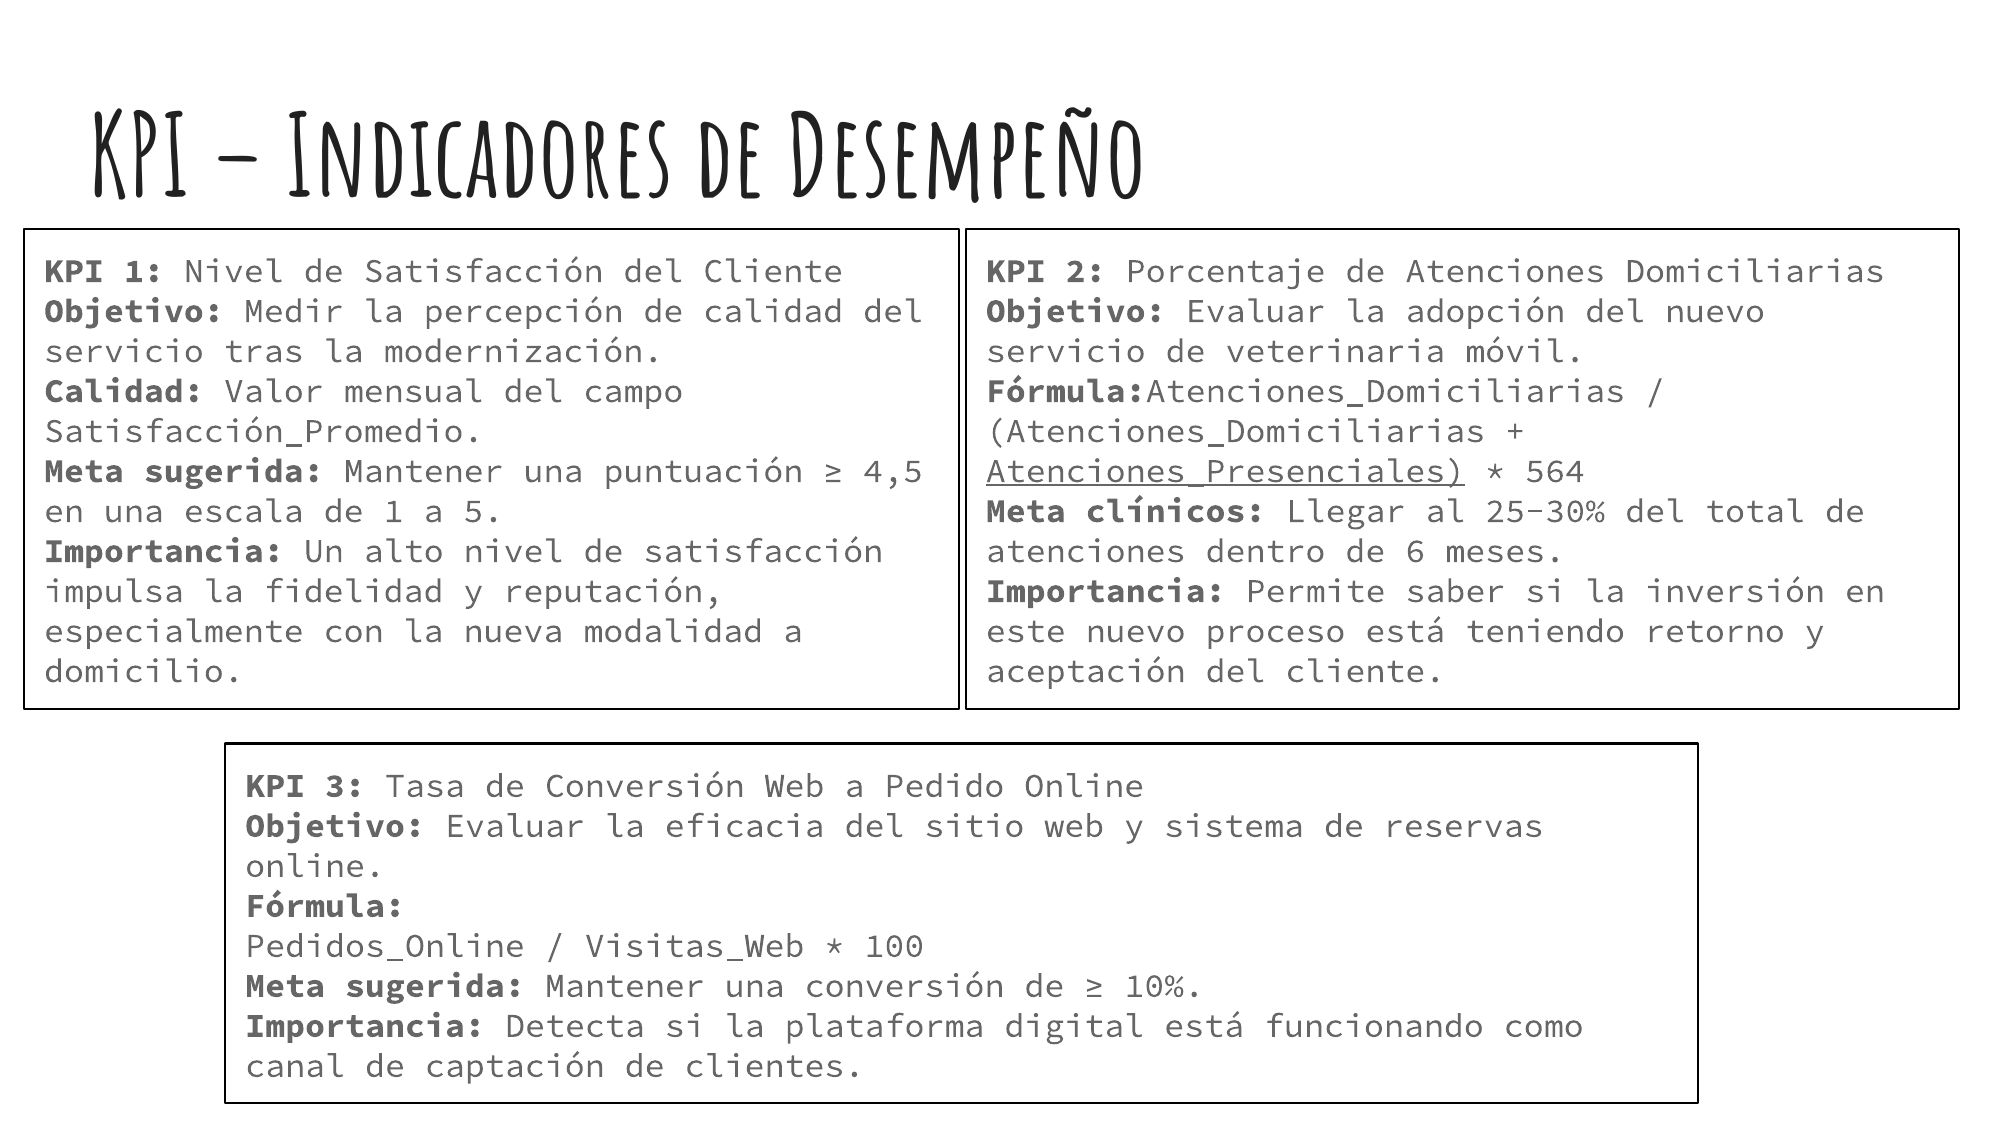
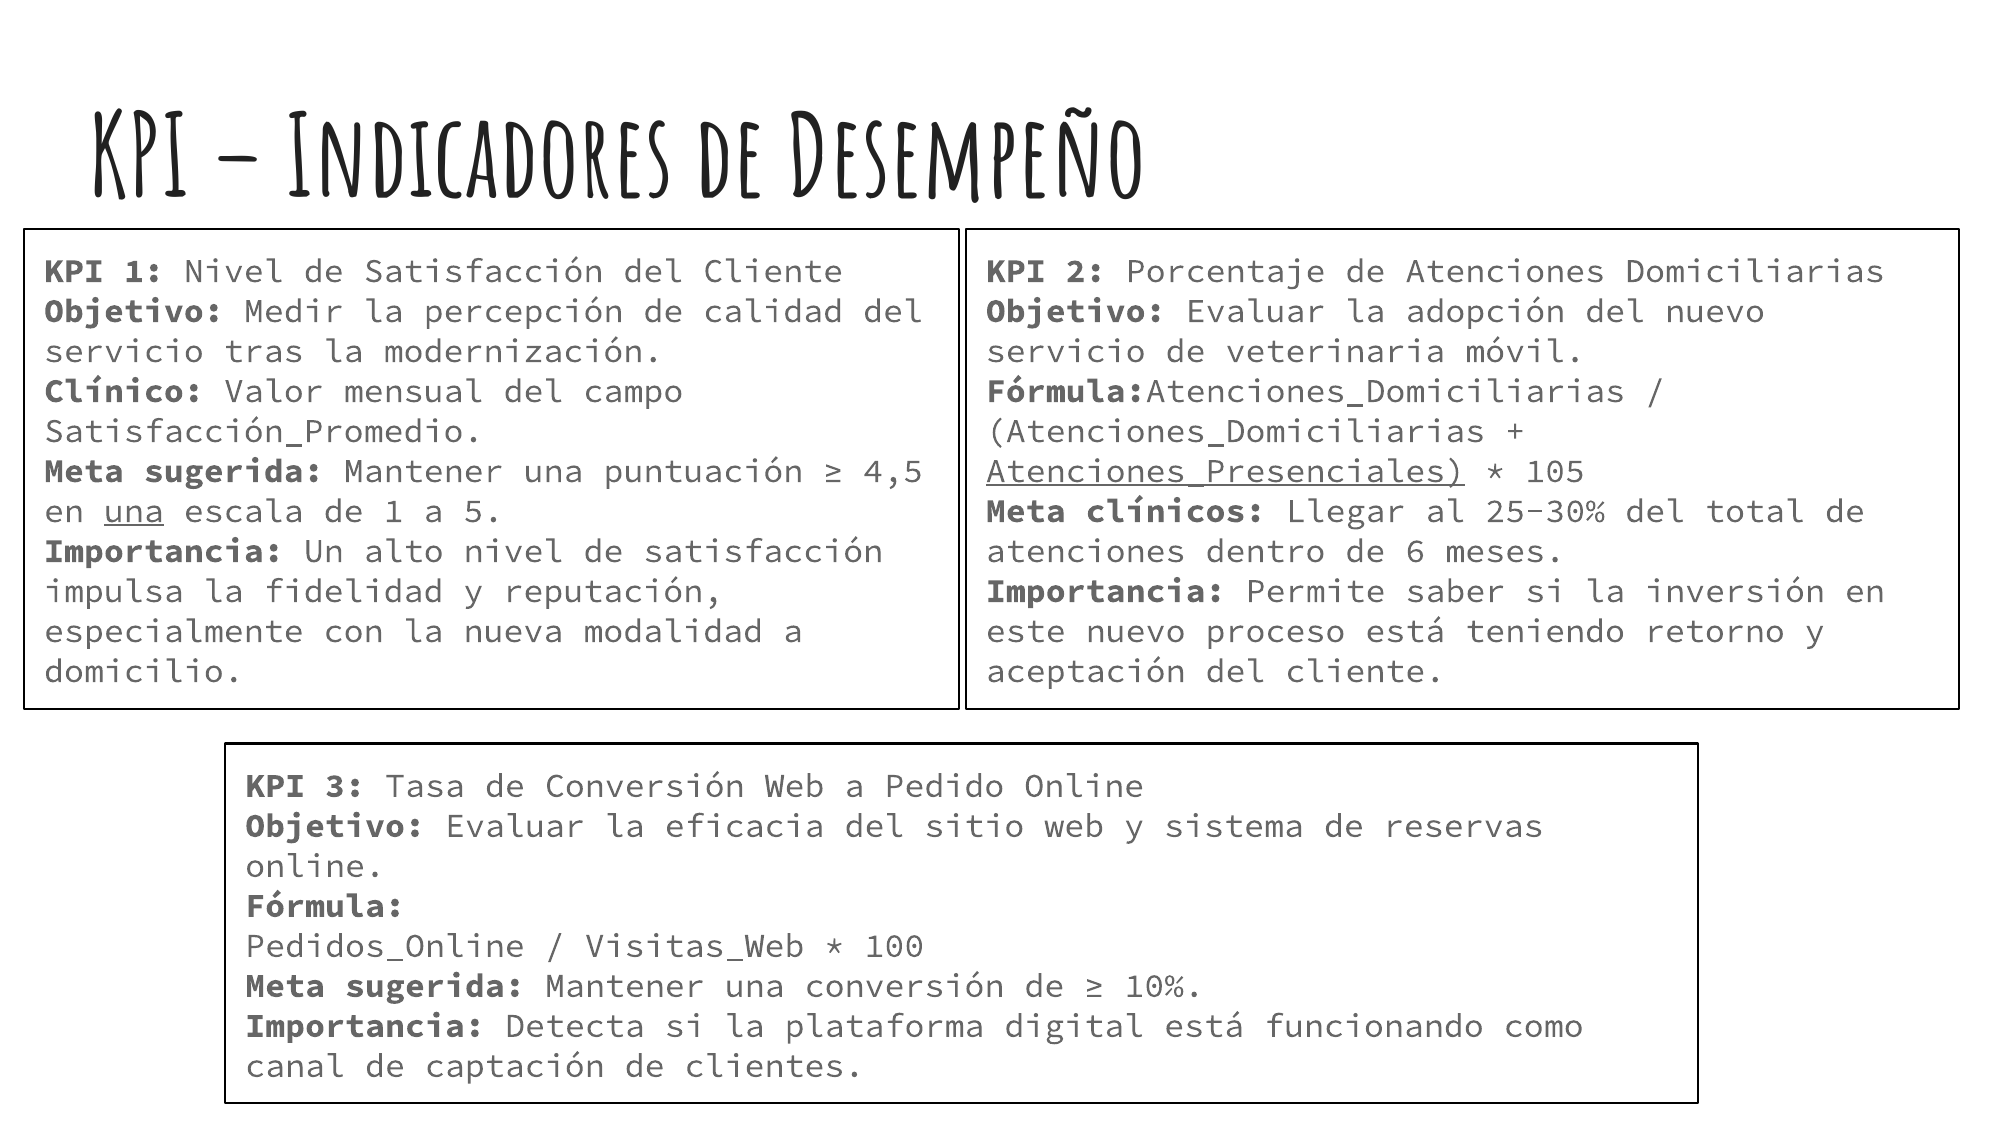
Calidad at (124, 391): Calidad -> Clínico
564: 564 -> 105
una at (134, 511) underline: none -> present
